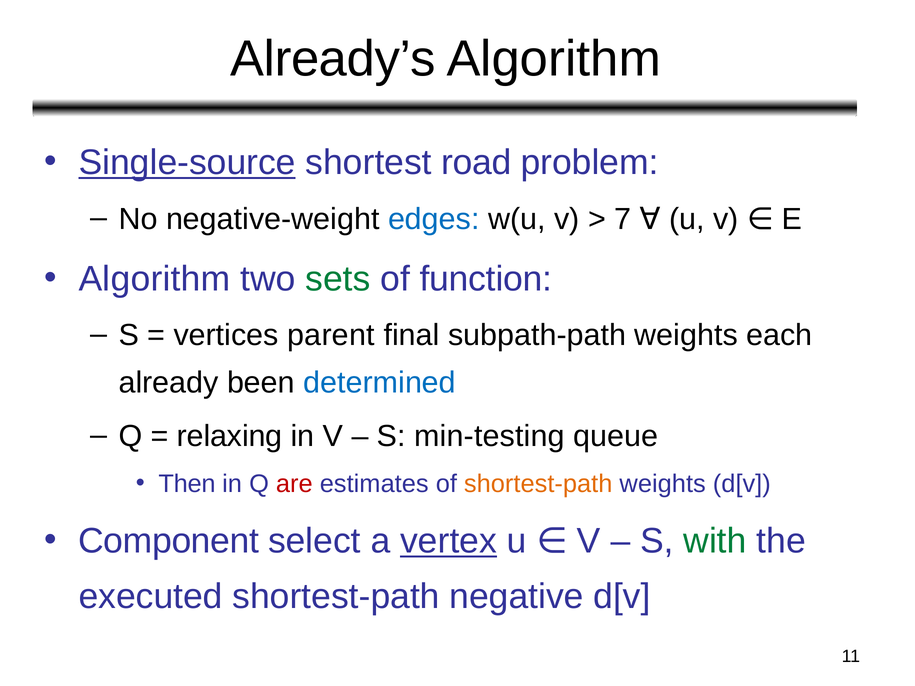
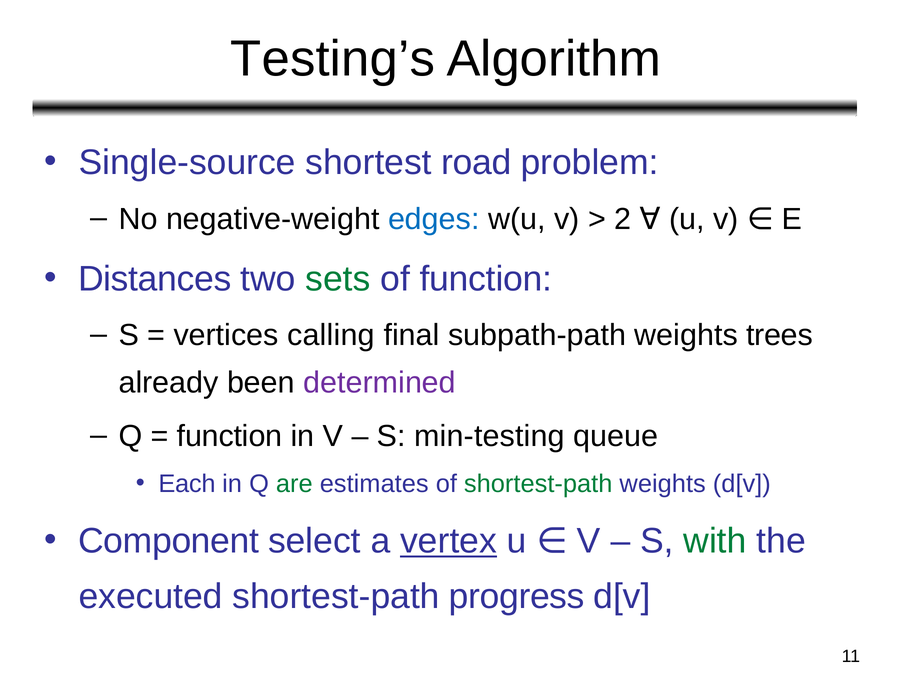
Already’s: Already’s -> Testing’s
Single-source underline: present -> none
7: 7 -> 2
Algorithm at (154, 279): Algorithm -> Distances
parent: parent -> calling
each: each -> trees
determined colour: blue -> purple
relaxing at (230, 437): relaxing -> function
Then: Then -> Each
are colour: red -> green
shortest-path at (538, 484) colour: orange -> green
negative: negative -> progress
